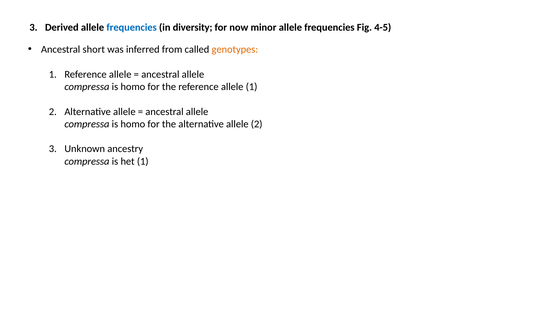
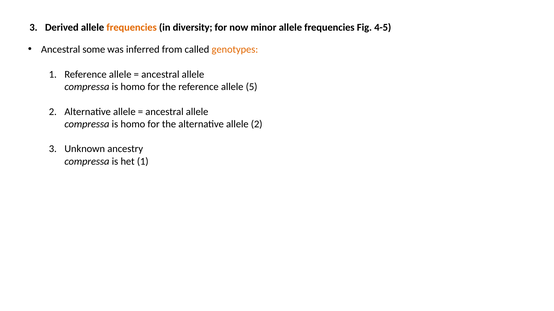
frequencies at (132, 28) colour: blue -> orange
short: short -> some
allele 1: 1 -> 5
